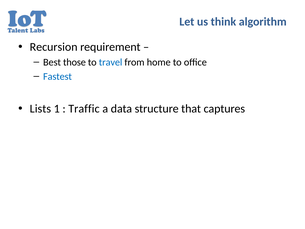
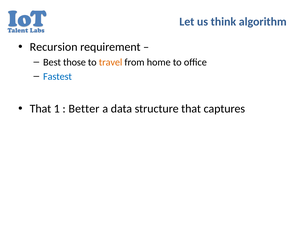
travel colour: blue -> orange
Lists at (40, 109): Lists -> That
Traffic: Traffic -> Better
